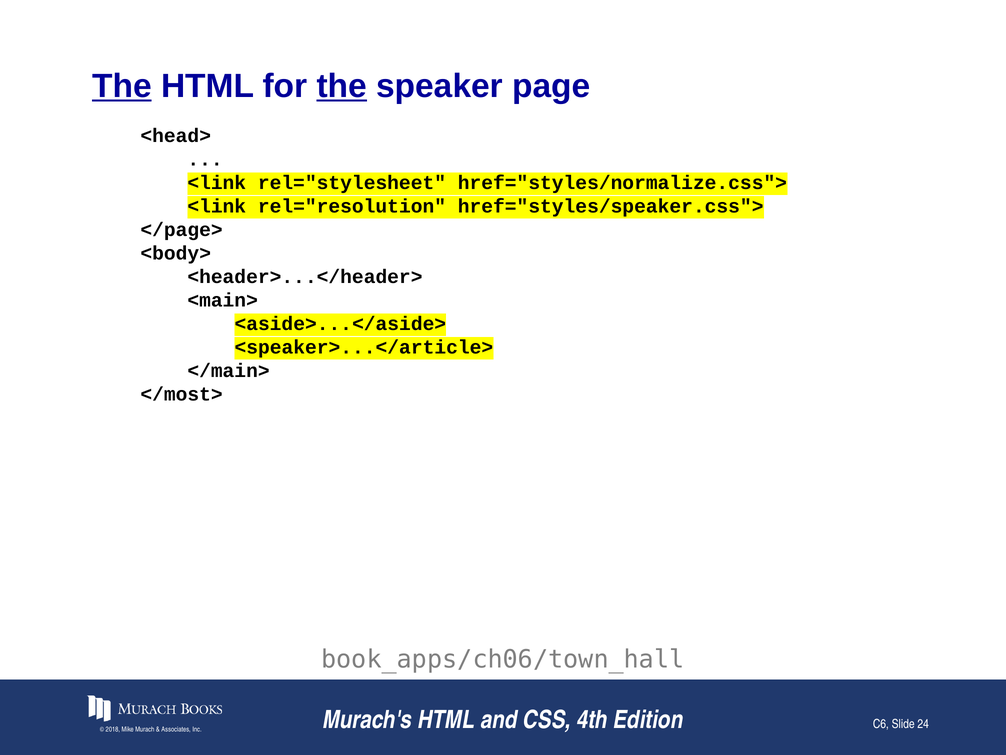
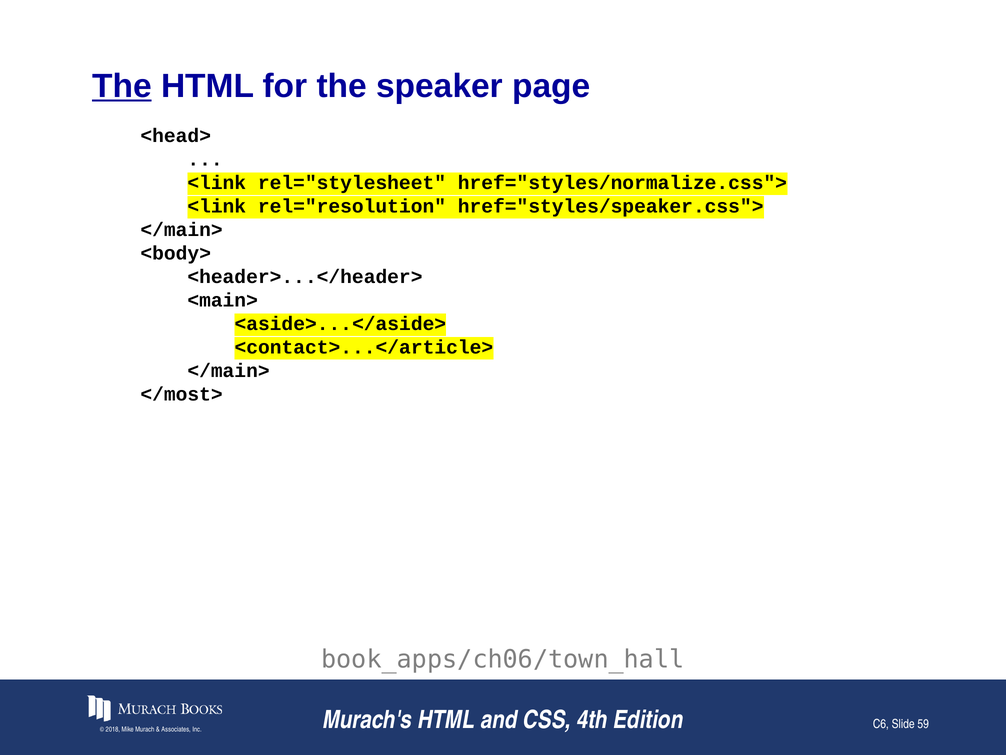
the at (342, 86) underline: present -> none
</page> at (182, 229): </page> -> </main>
<speaker>...</article>: <speaker>...</article> -> <contact>...</article>
24: 24 -> 59
